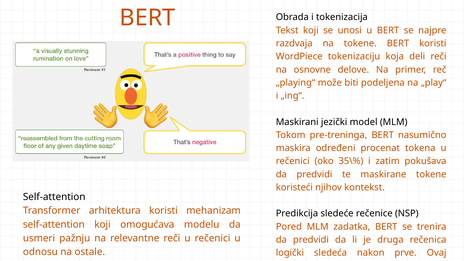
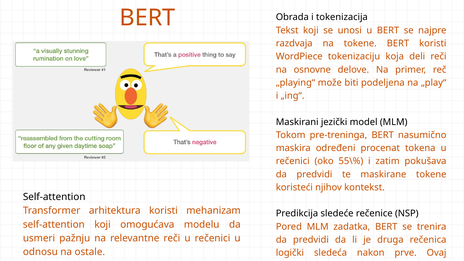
35\%: 35\% -> 55\%
